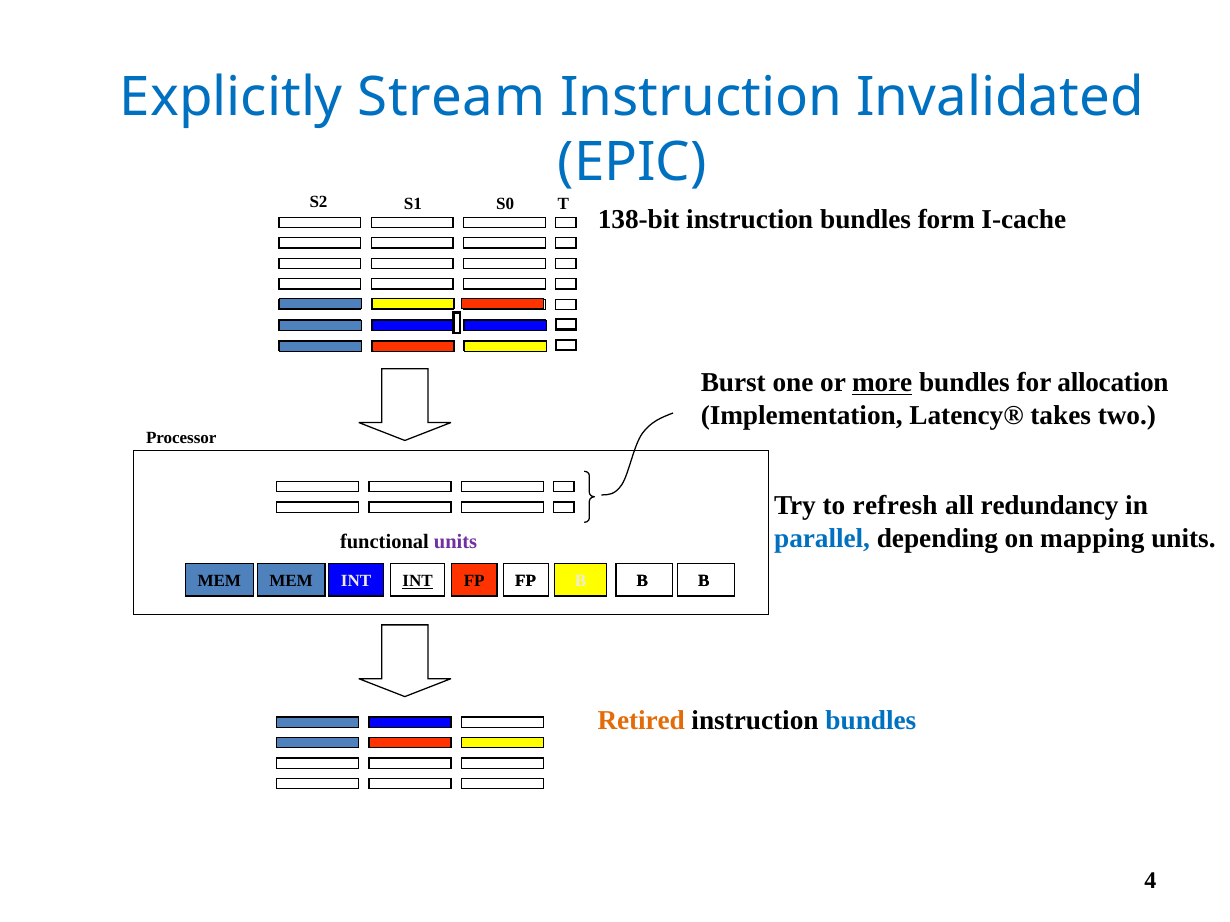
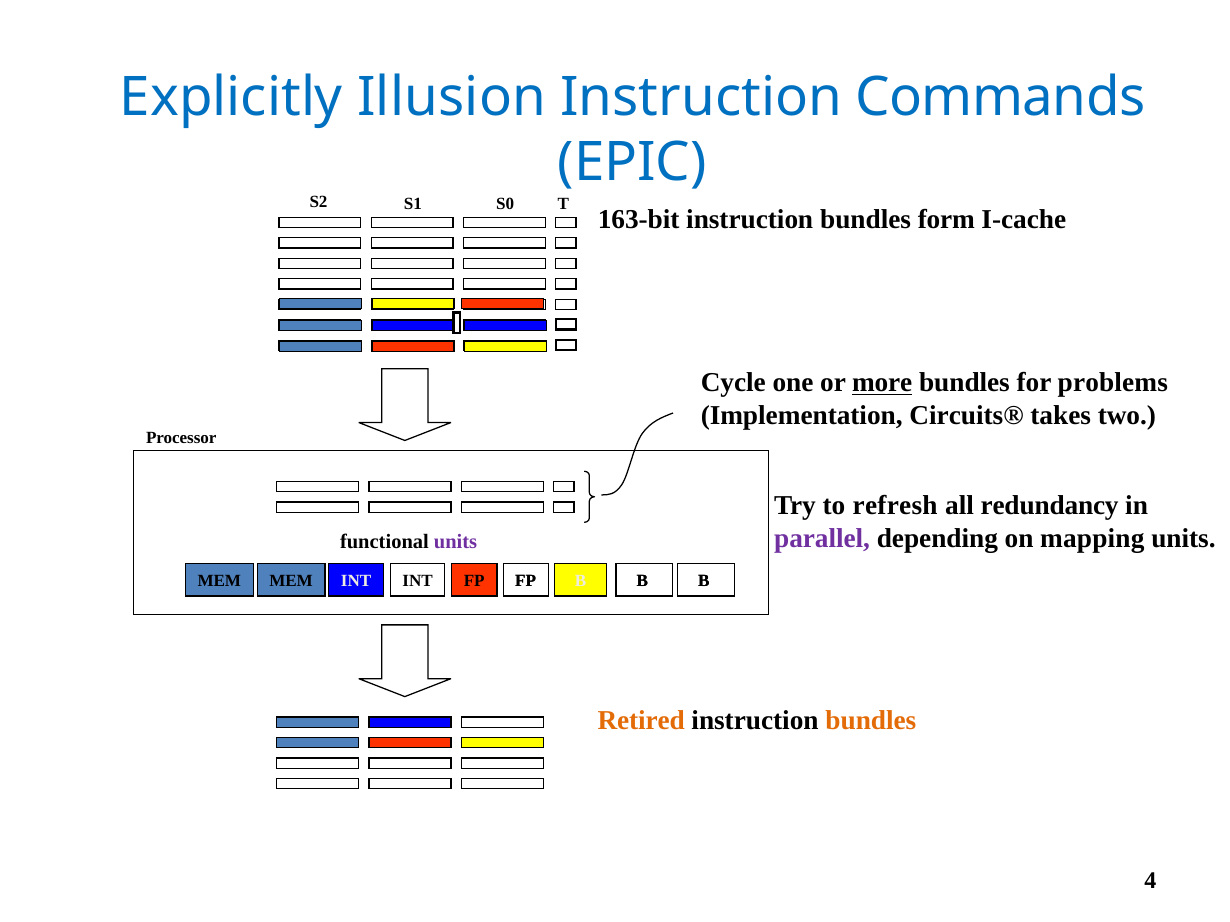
Stream: Stream -> Illusion
Invalidated: Invalidated -> Commands
138-bit: 138-bit -> 163-bit
Burst: Burst -> Cycle
allocation: allocation -> problems
Latency®: Latency® -> Circuits®
parallel colour: blue -> purple
INT at (418, 581) underline: present -> none
bundles at (871, 721) colour: blue -> orange
